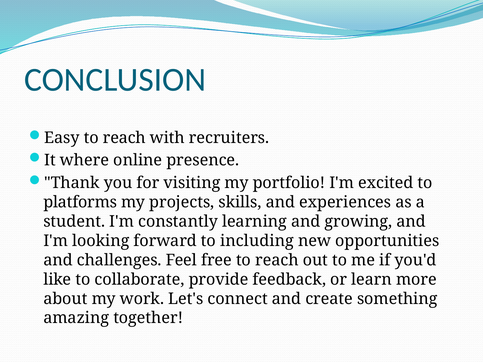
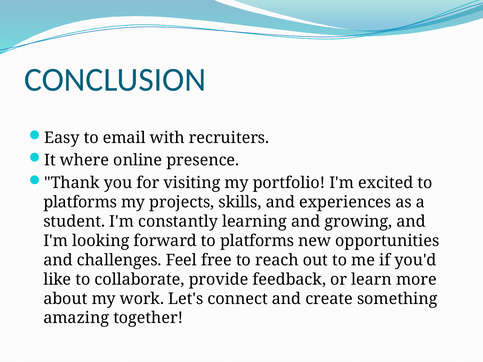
Easy to reach: reach -> email
forward to including: including -> platforms
